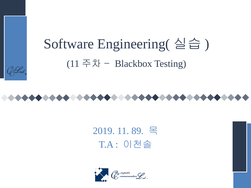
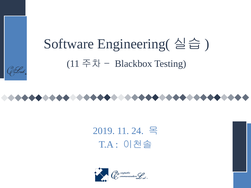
89: 89 -> 24
